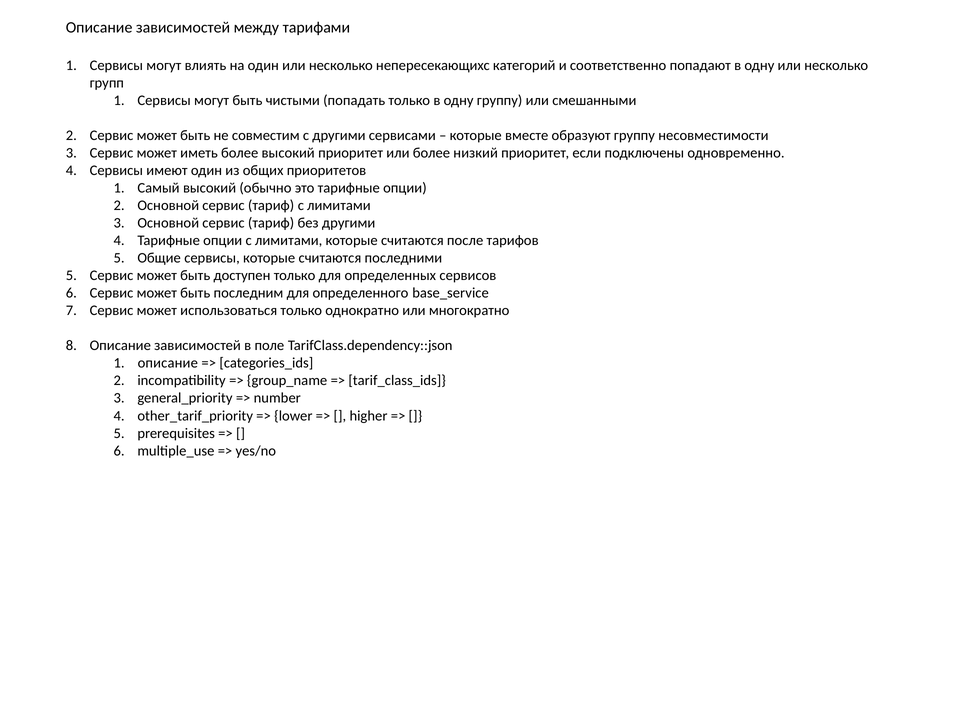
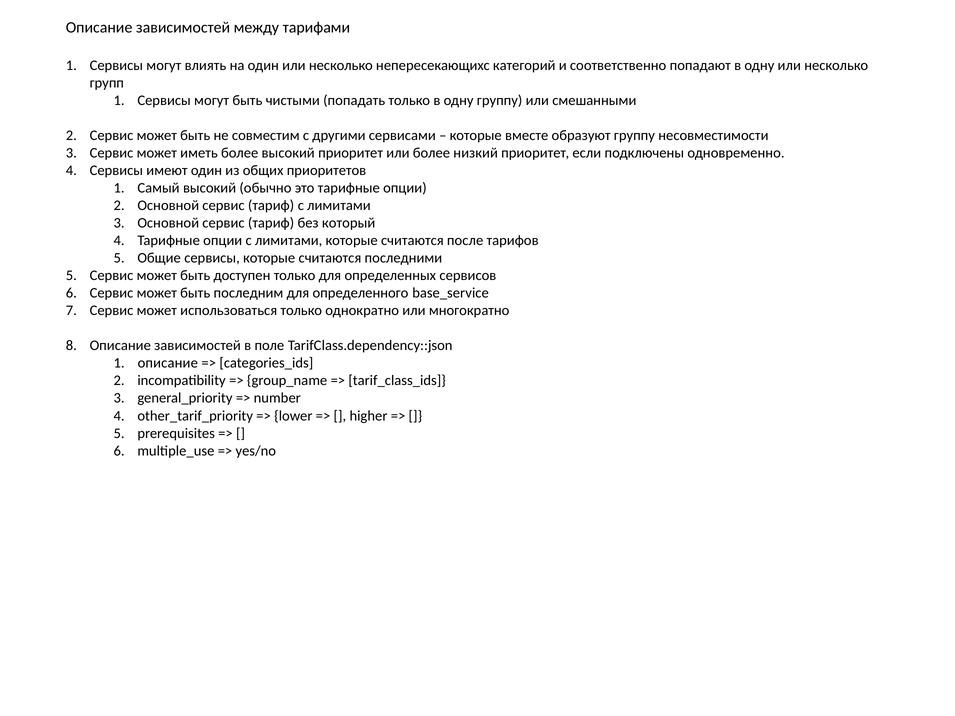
без другими: другими -> который
